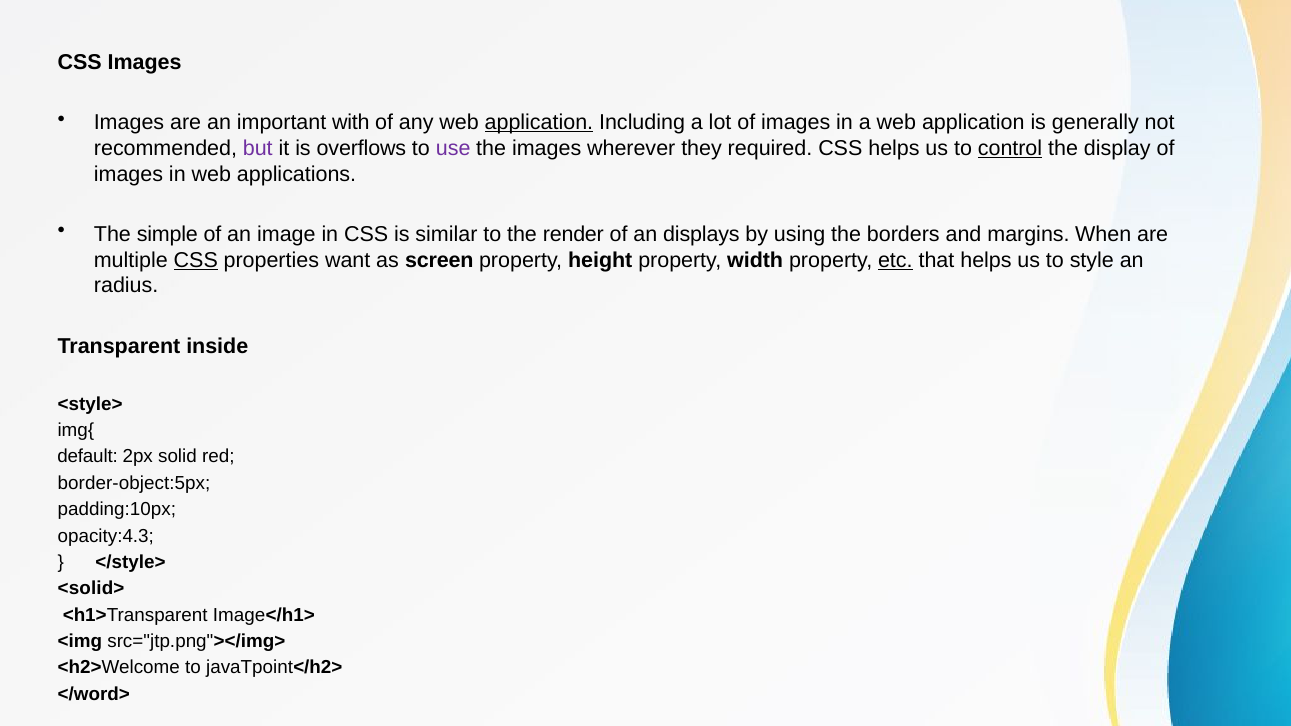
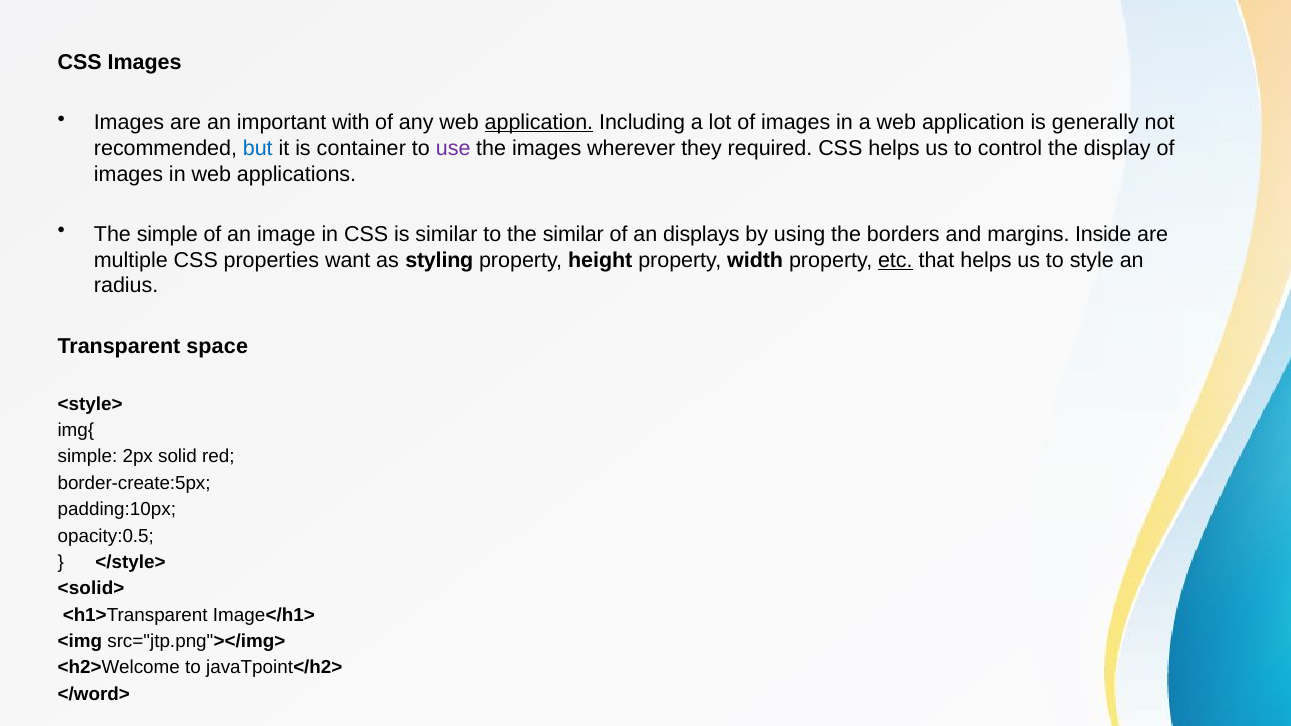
but colour: purple -> blue
overflows: overflows -> container
control underline: present -> none
the render: render -> similar
When: When -> Inside
CSS at (196, 260) underline: present -> none
screen: screen -> styling
inside: inside -> space
default at (88, 457): default -> simple
border-object:5px: border-object:5px -> border-create:5px
opacity:4.3: opacity:4.3 -> opacity:0.5
